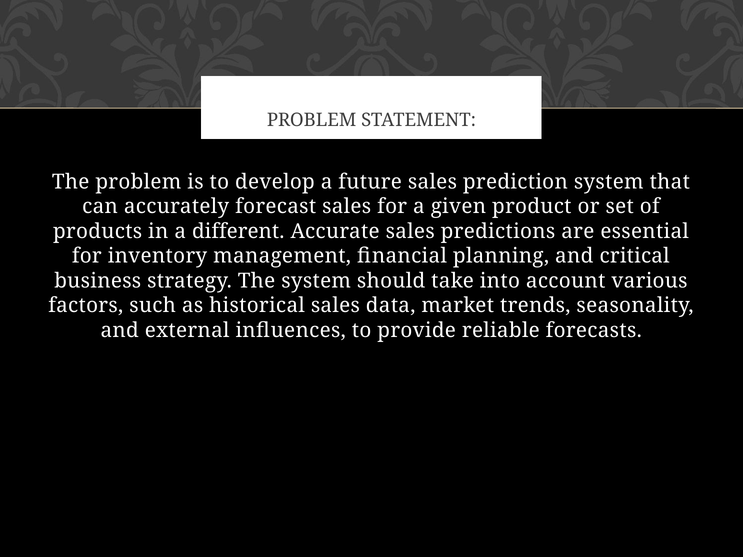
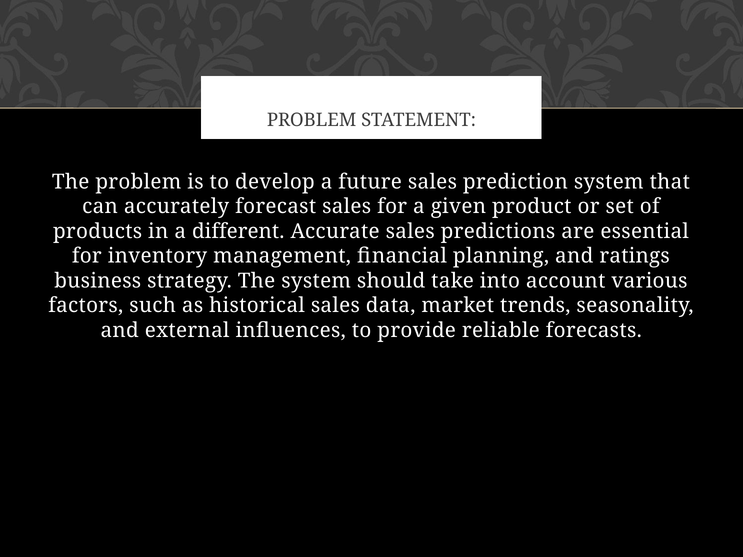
critical: critical -> ratings
